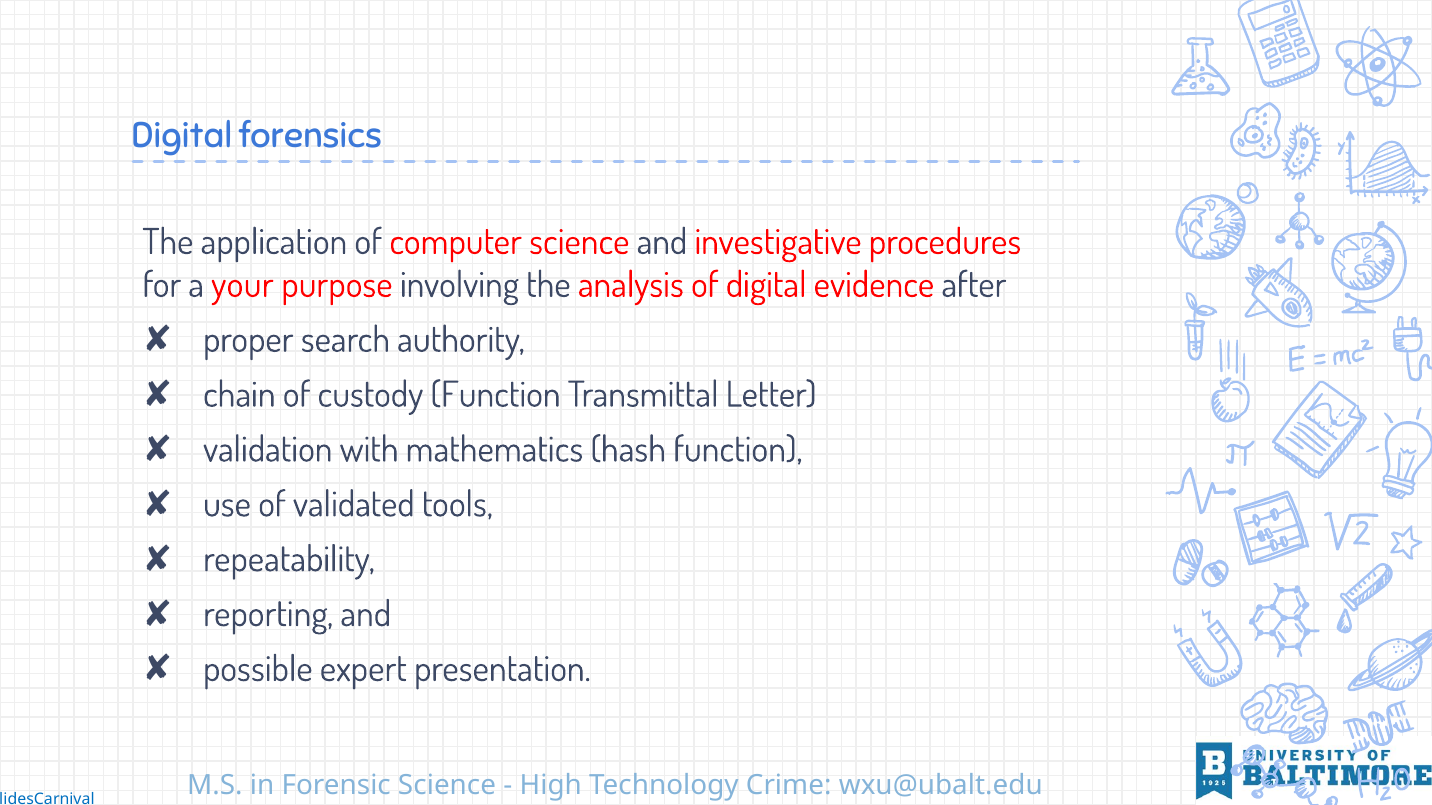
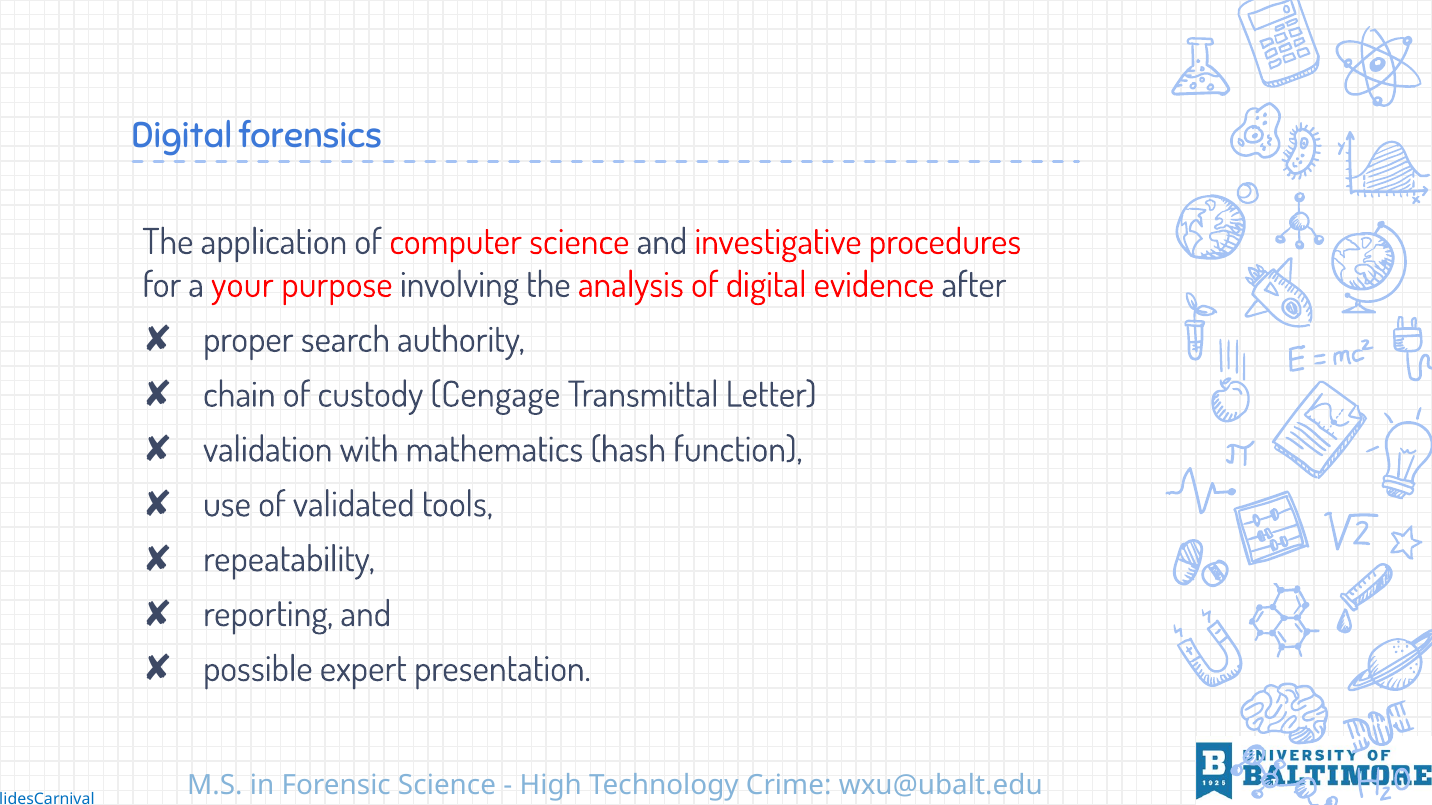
custody Function: Function -> Cengage
